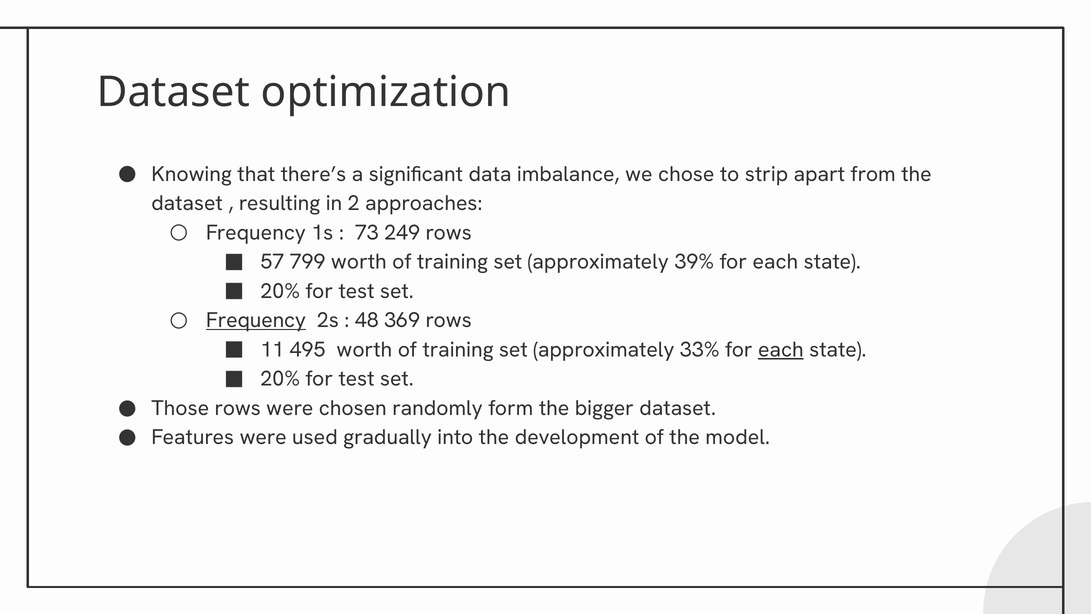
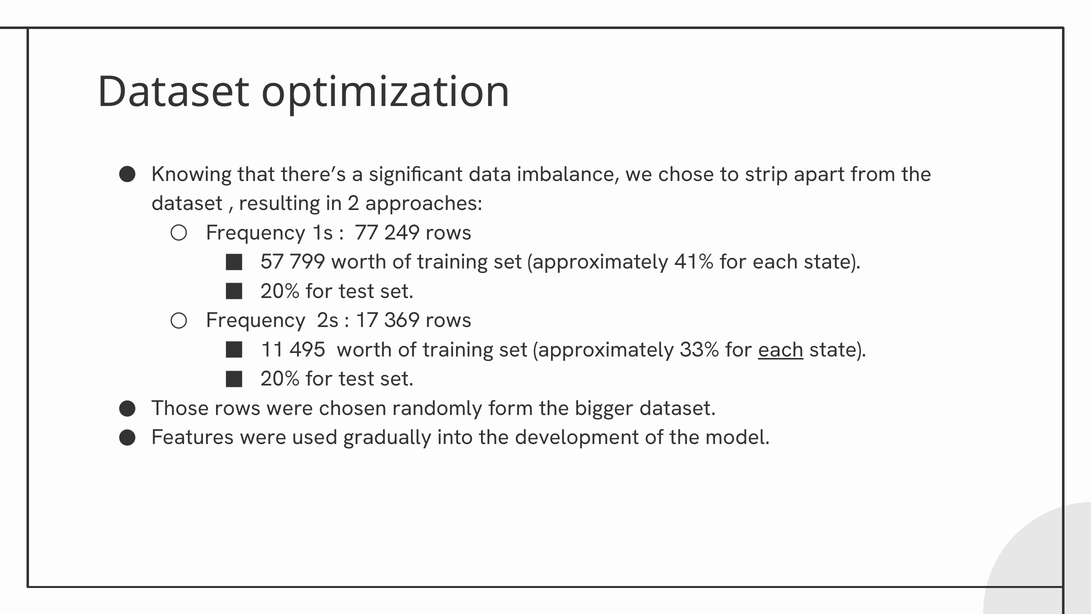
73: 73 -> 77
39%: 39% -> 41%
Frequency at (256, 320) underline: present -> none
48: 48 -> 17
